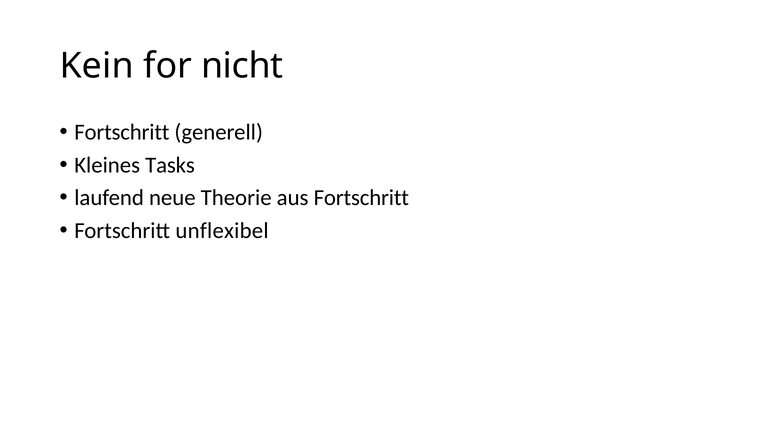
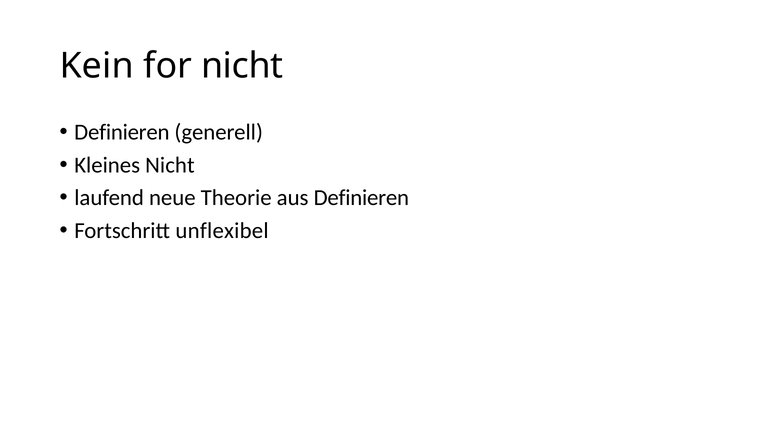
Fortschritt at (122, 132): Fortschritt -> Definieren
Kleines Tasks: Tasks -> Nicht
aus Fortschritt: Fortschritt -> Definieren
